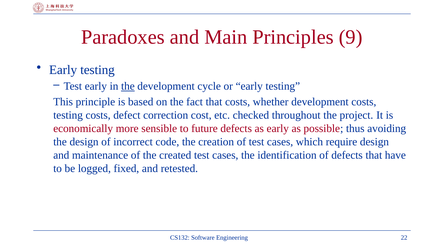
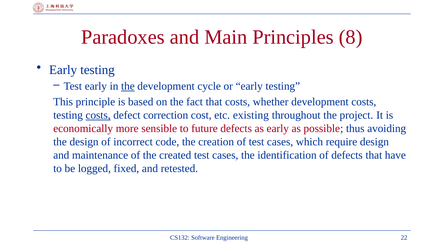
9: 9 -> 8
costs at (98, 115) underline: none -> present
checked: checked -> existing
